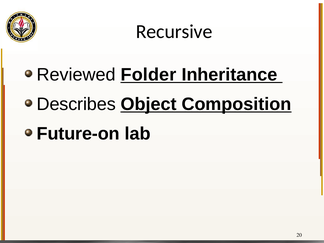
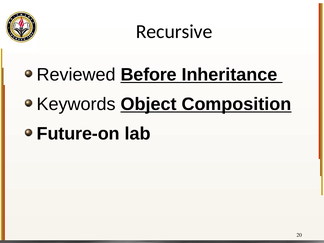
Folder: Folder -> Before
Describes: Describes -> Keywords
